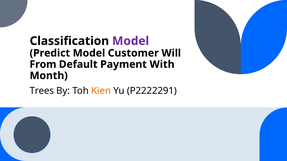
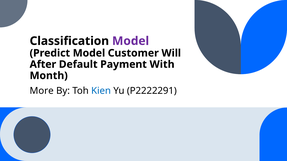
From: From -> After
Trees: Trees -> More
Kien colour: orange -> blue
